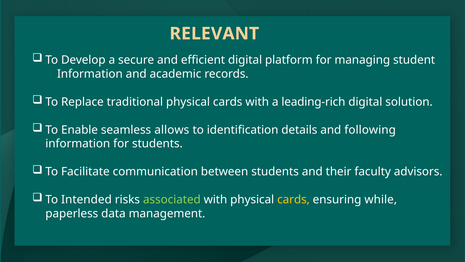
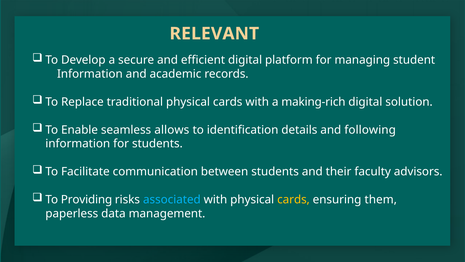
leading-rich: leading-rich -> making-rich
Intended: Intended -> Providing
associated colour: light green -> light blue
while: while -> them
